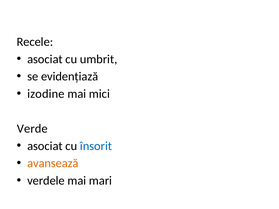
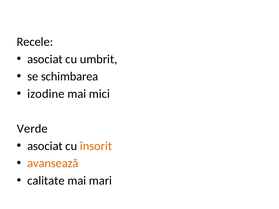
evidențiază: evidențiază -> schimbarea
însorit colour: blue -> orange
verdele: verdele -> calitate
